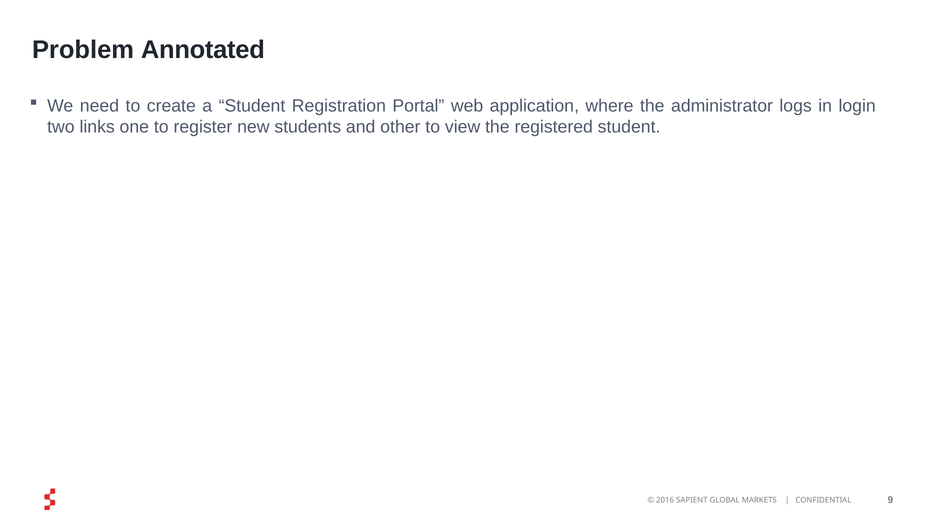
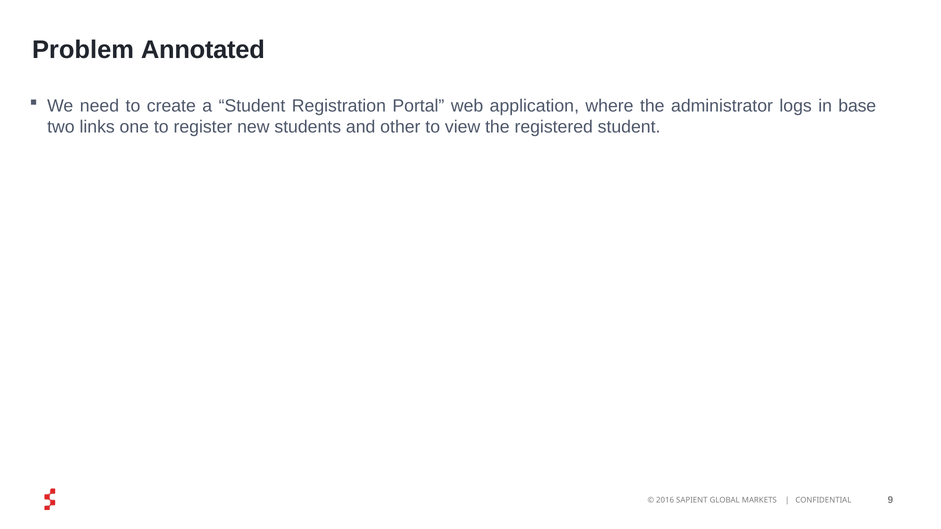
login: login -> base
